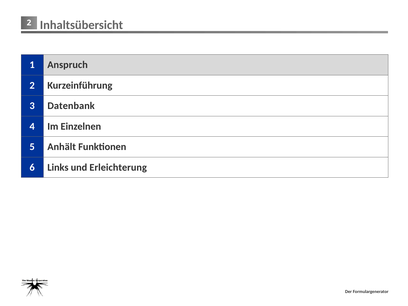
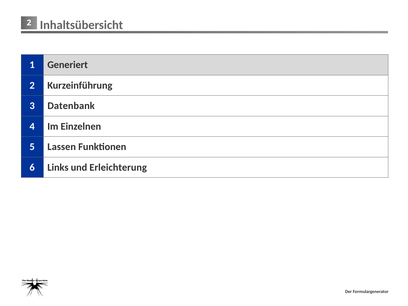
Anspruch: Anspruch -> Generiert
Anhält: Anhält -> Lassen
